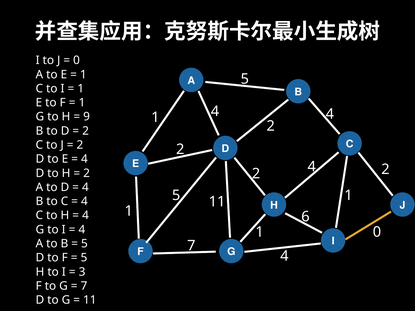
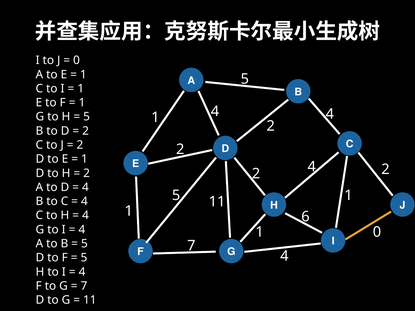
9 at (87, 117): 9 -> 5
4 at (84, 159): 4 -> 1
3 at (82, 272): 3 -> 4
